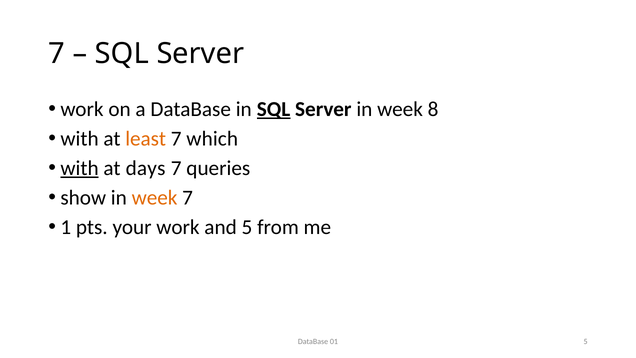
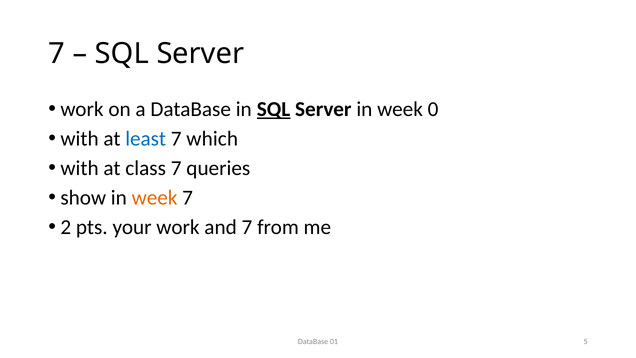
8: 8 -> 0
least colour: orange -> blue
with at (80, 168) underline: present -> none
days: days -> class
1: 1 -> 2
and 5: 5 -> 7
